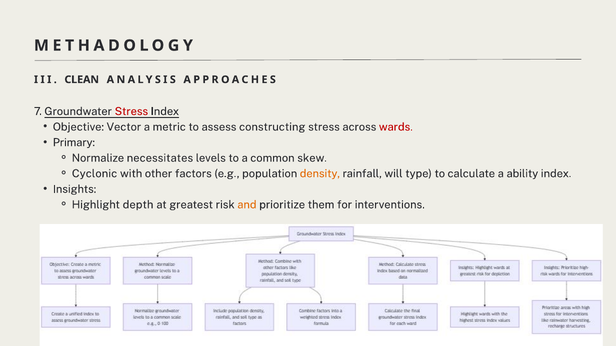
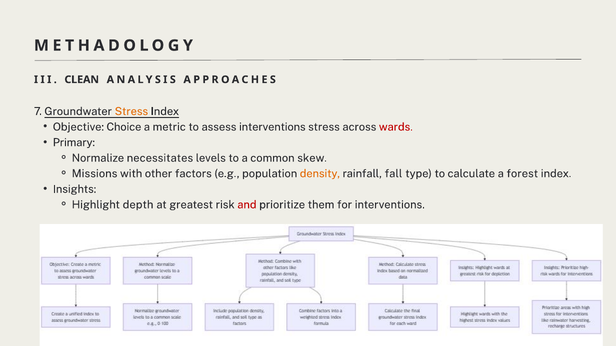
Stress at (131, 112) colour: red -> orange
Vector: Vector -> Choice
assess constructing: constructing -> interventions
Cyclonic: Cyclonic -> Missions
will: will -> fall
ability: ability -> forest
and colour: orange -> red
